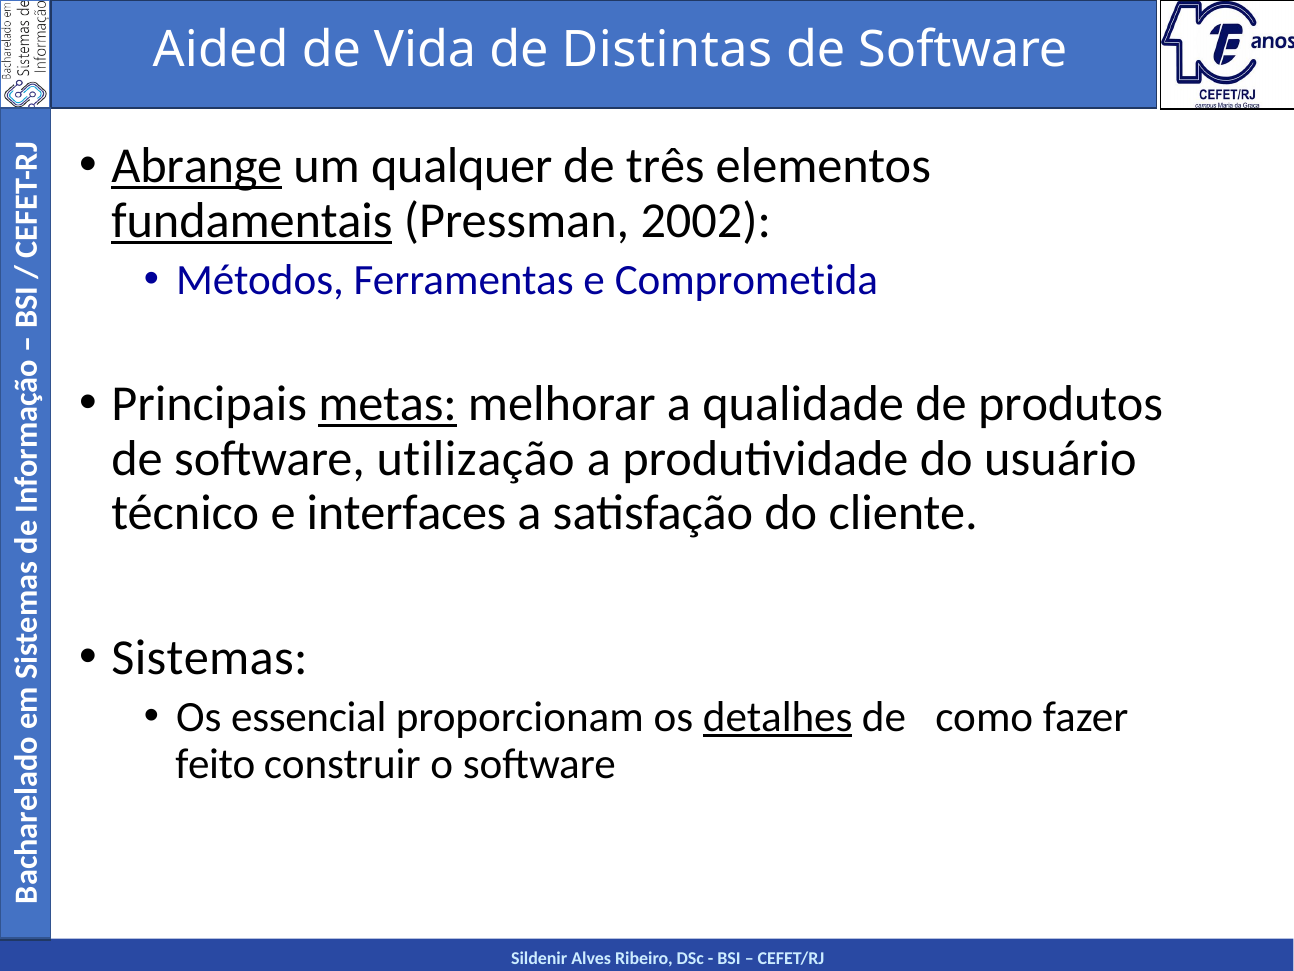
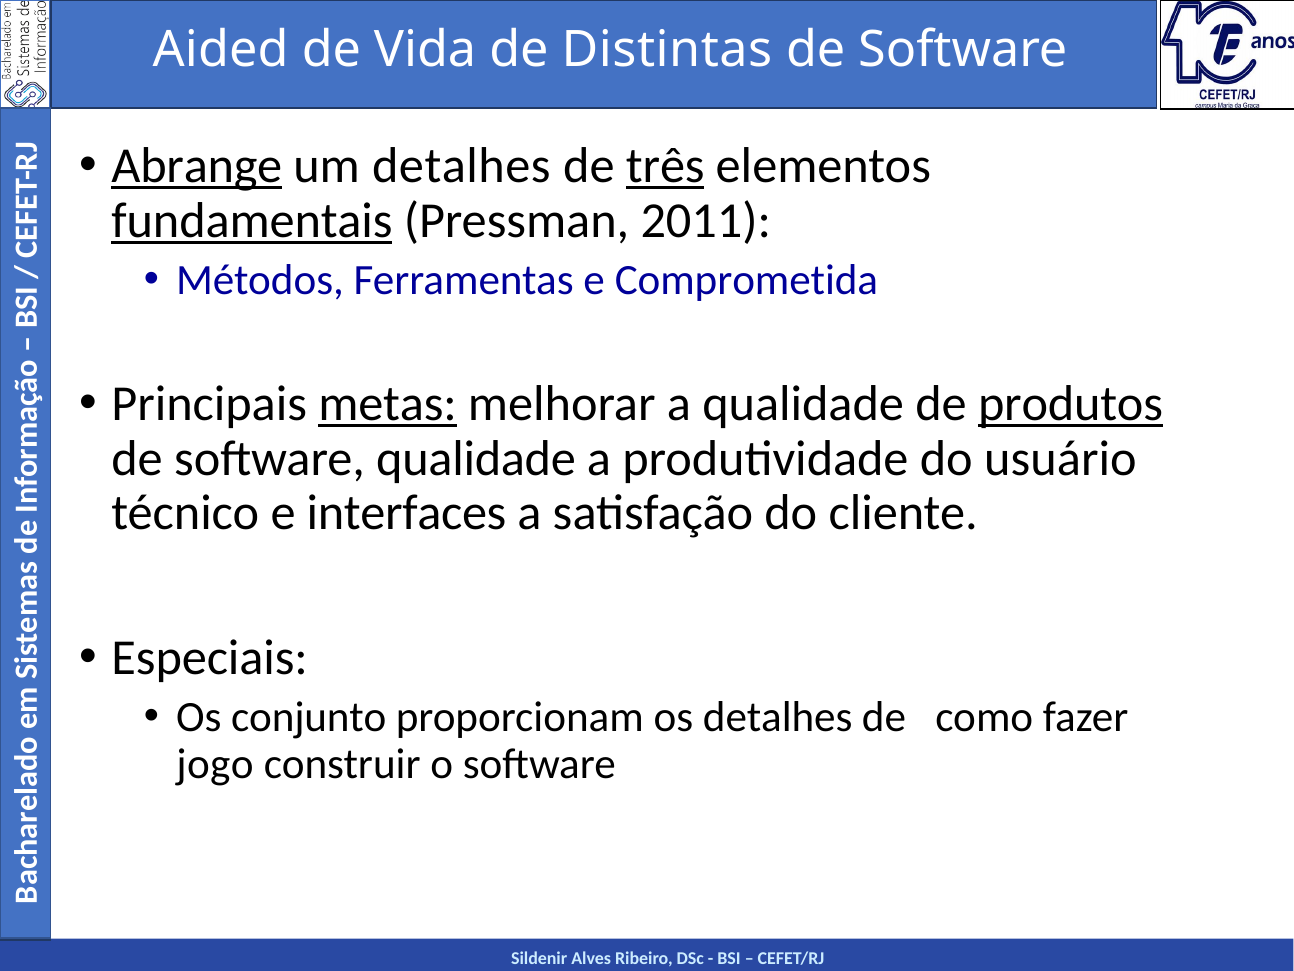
um qualquer: qualquer -> detalhes
três underline: none -> present
2002: 2002 -> 2011
produtos underline: none -> present
software utilização: utilização -> qualidade
Sistemas: Sistemas -> Especiais
essencial: essencial -> conjunto
detalhes at (778, 717) underline: present -> none
feito: feito -> jogo
